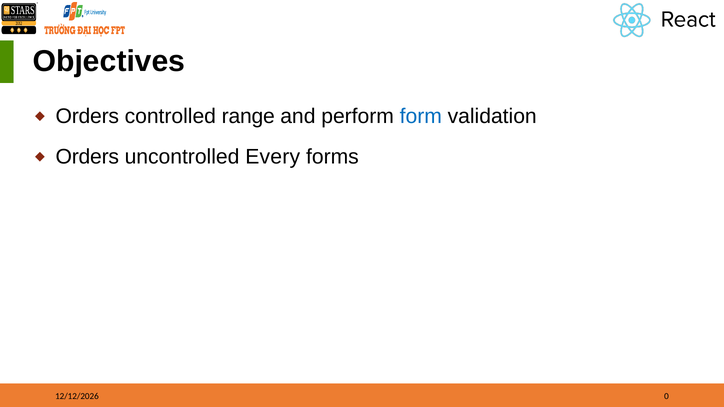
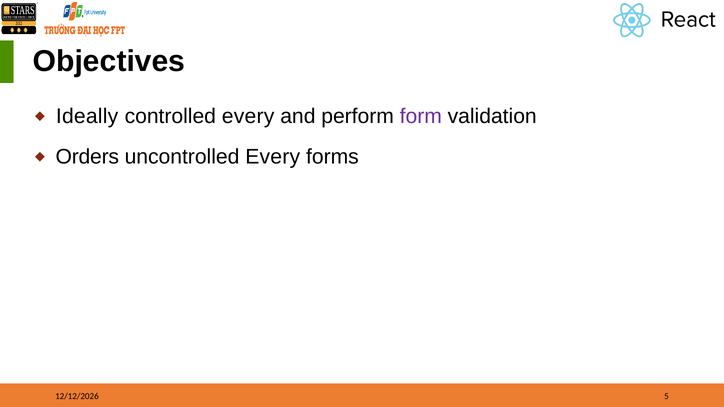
Orders at (87, 116): Orders -> Ideally
controlled range: range -> every
form colour: blue -> purple
0: 0 -> 5
